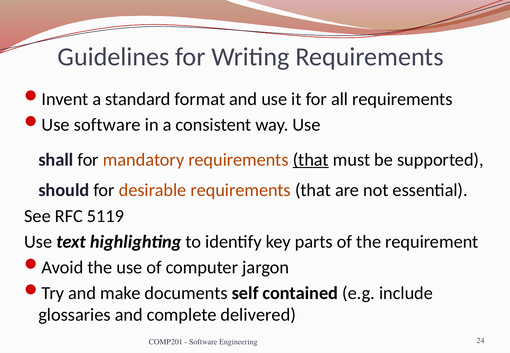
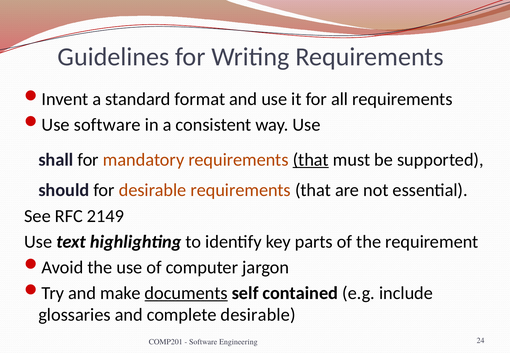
5119: 5119 -> 2149
documents underline: none -> present
complete delivered: delivered -> desirable
